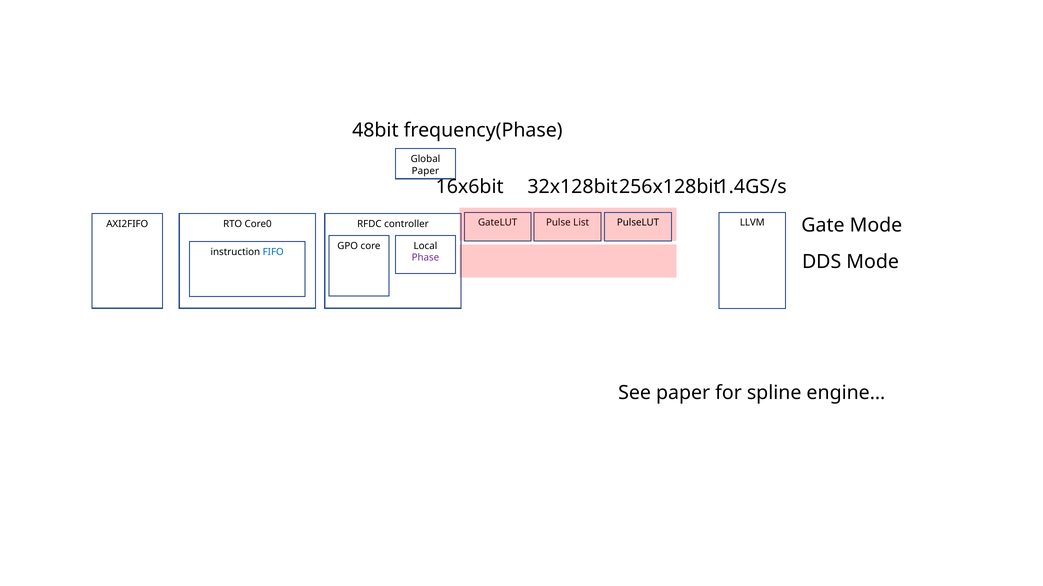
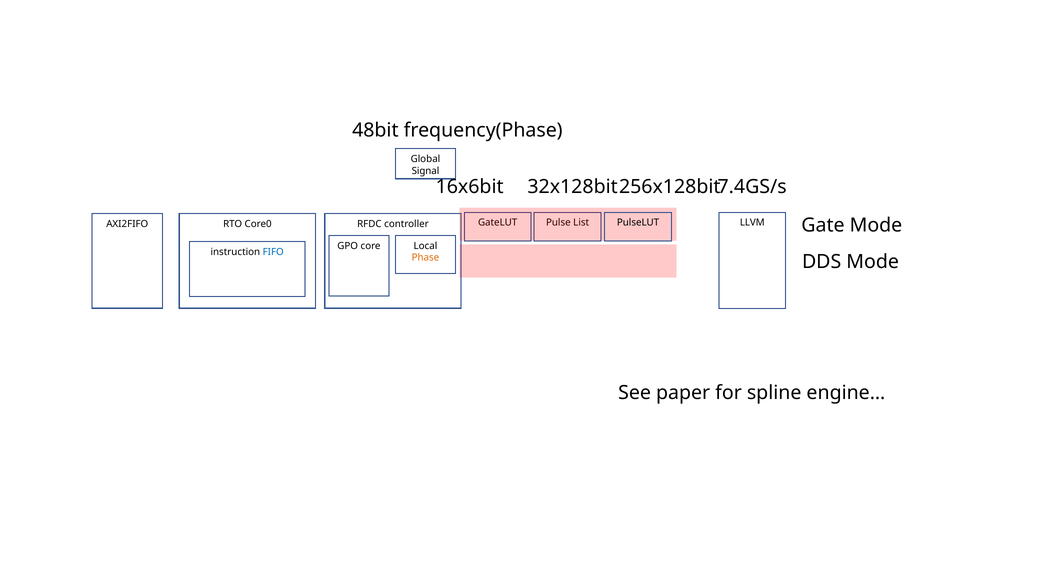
Paper at (425, 171): Paper -> Signal
1.4GS/s: 1.4GS/s -> 7.4GS/s
Phase colour: purple -> orange
